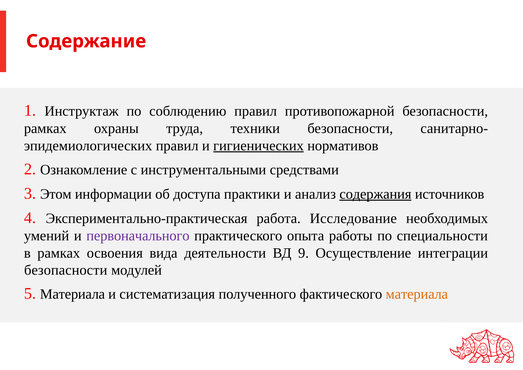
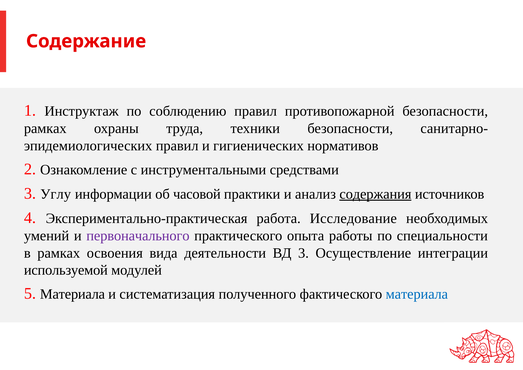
гигиенических underline: present -> none
Этом: Этом -> Углу
доступа: доступа -> часовой
ВД 9: 9 -> 3
безопасности at (66, 270): безопасности -> используемой
материала at (417, 294) colour: orange -> blue
